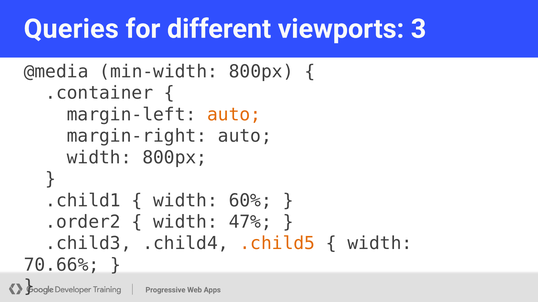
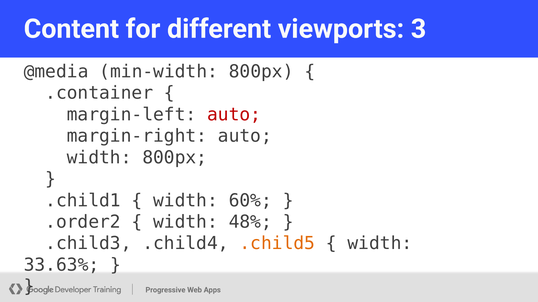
Queries: Queries -> Content
auto at (234, 115) colour: orange -> red
47%: 47% -> 48%
70.66%: 70.66% -> 33.63%
